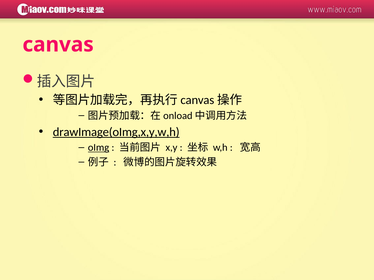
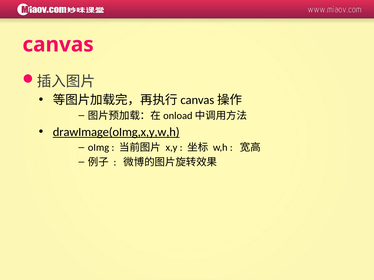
oImg underline: present -> none
